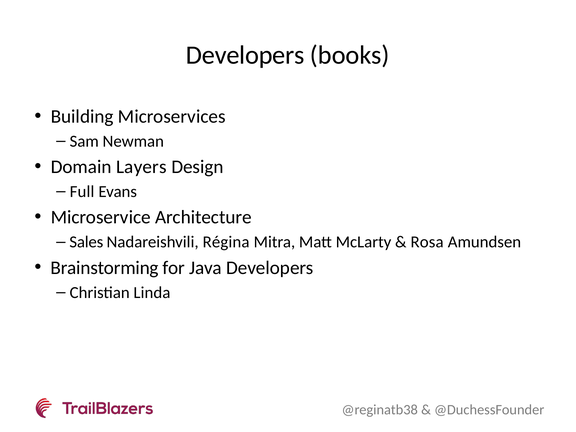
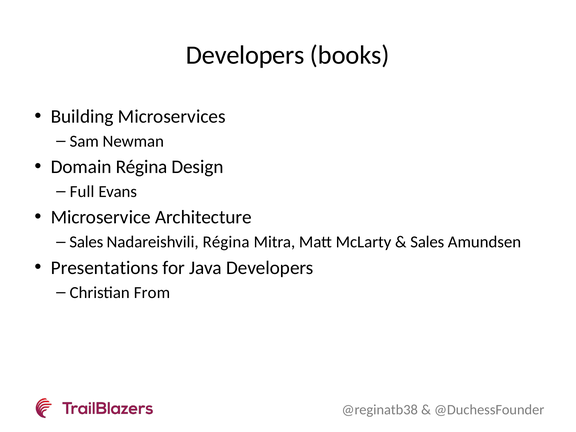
Domain Layers: Layers -> Régina
Rosa at (427, 242): Rosa -> Sales
Brainstorming: Brainstorming -> Presentations
Linda: Linda -> From
